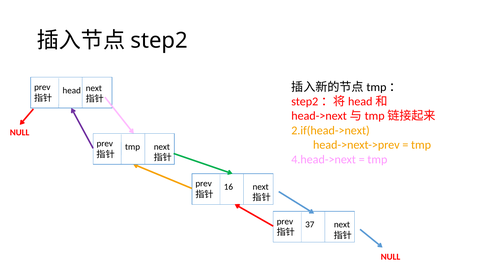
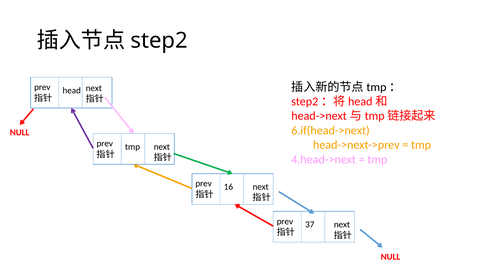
2.if(head->next: 2.if(head->next -> 6.if(head->next
